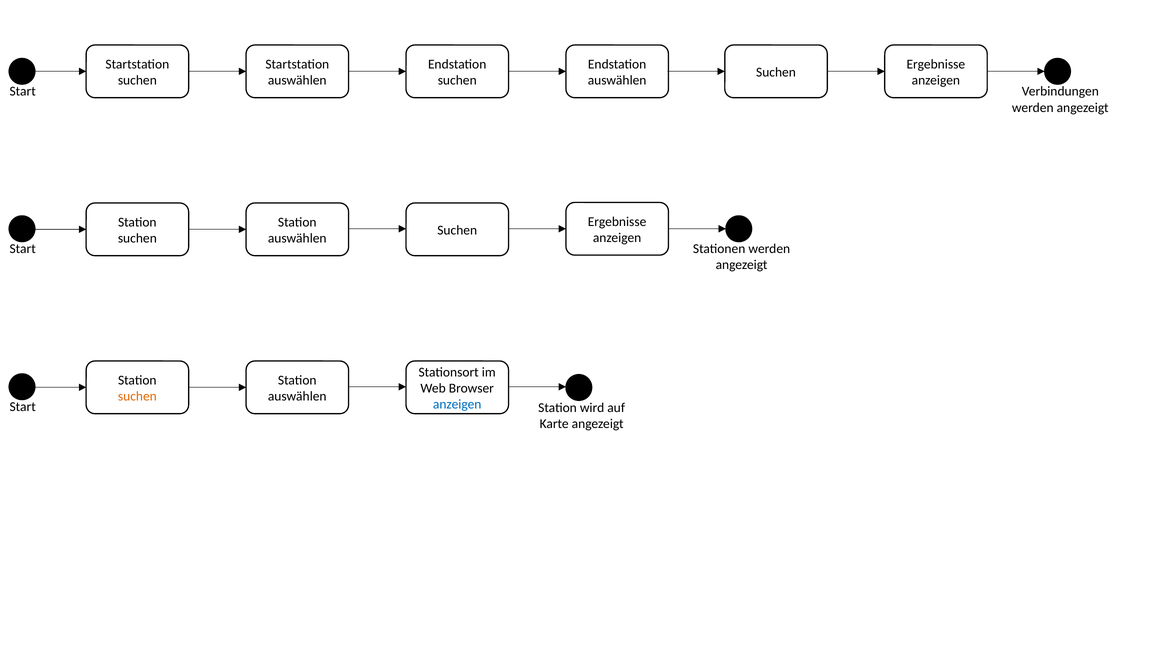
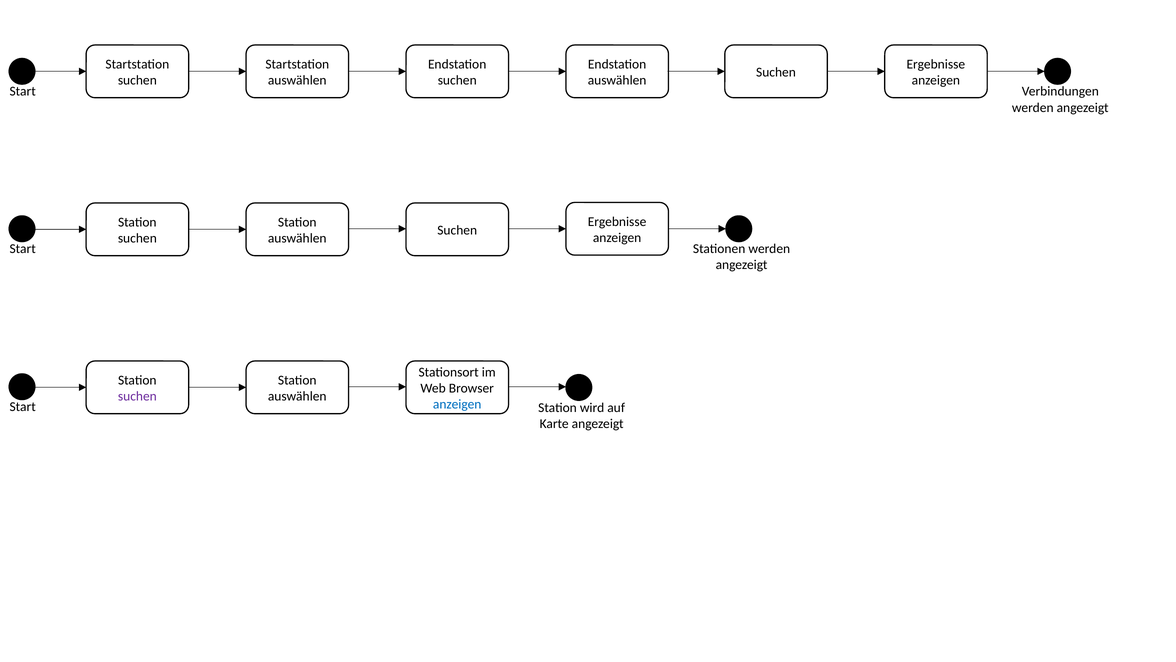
suchen at (137, 396) colour: orange -> purple
